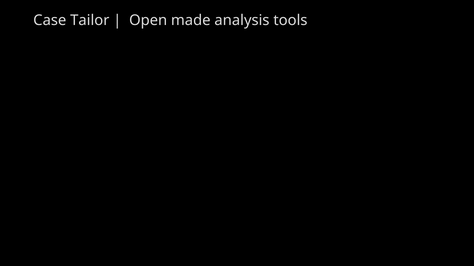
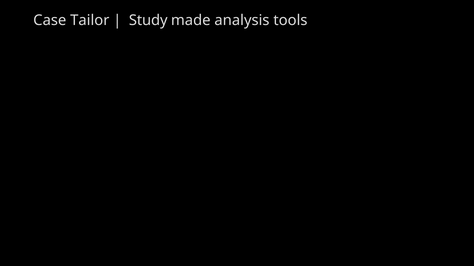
Open: Open -> Study
